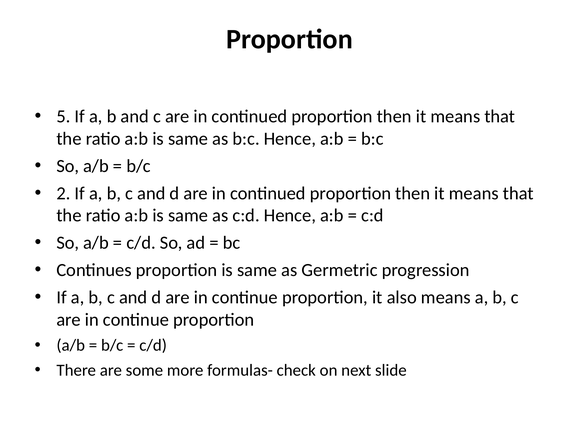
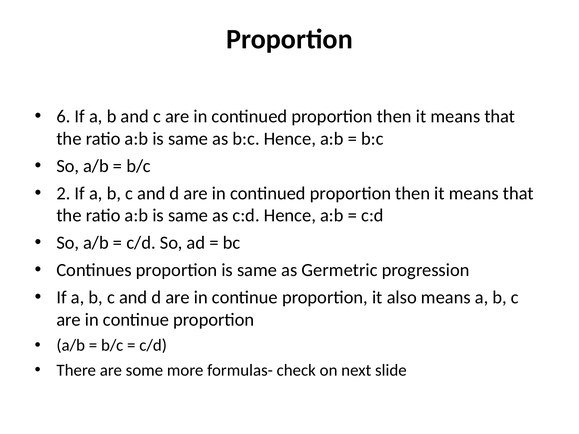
5: 5 -> 6
